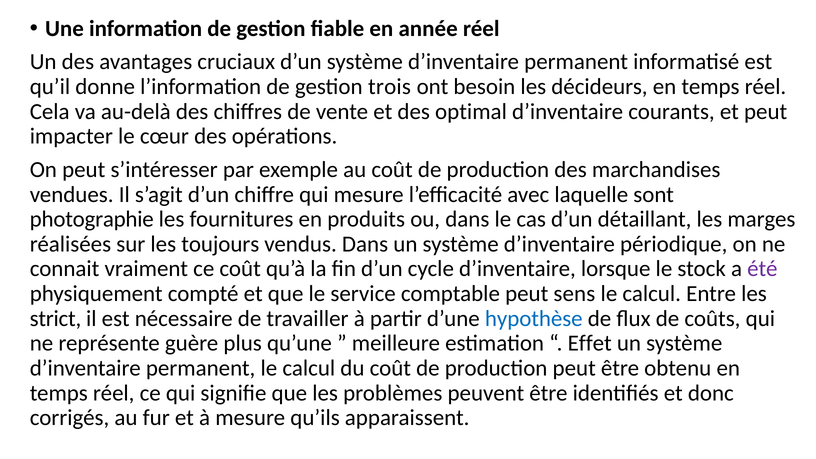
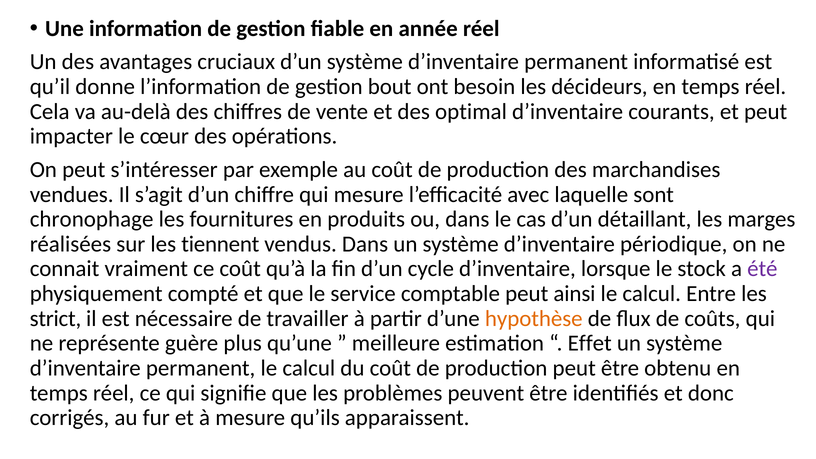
trois: trois -> bout
photographie: photographie -> chronophage
toujours: toujours -> tiennent
sens: sens -> ainsi
hypothèse colour: blue -> orange
